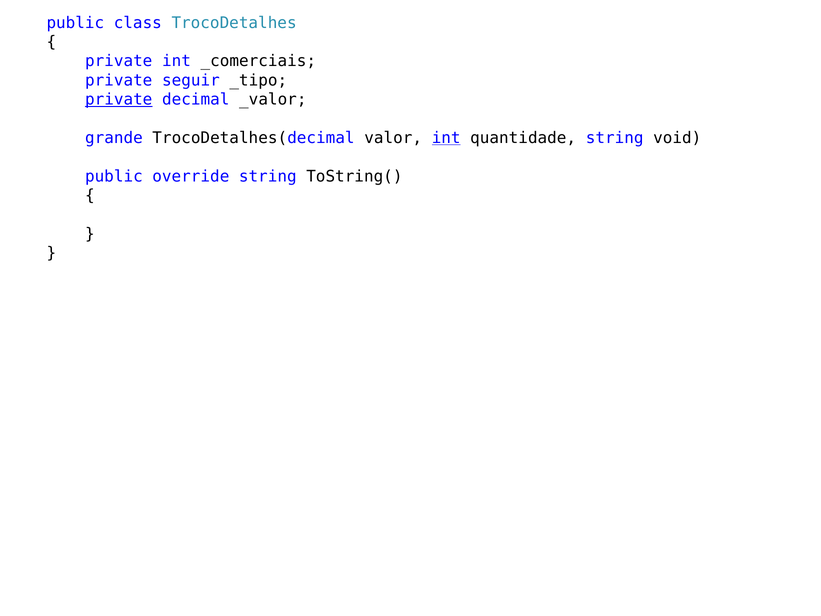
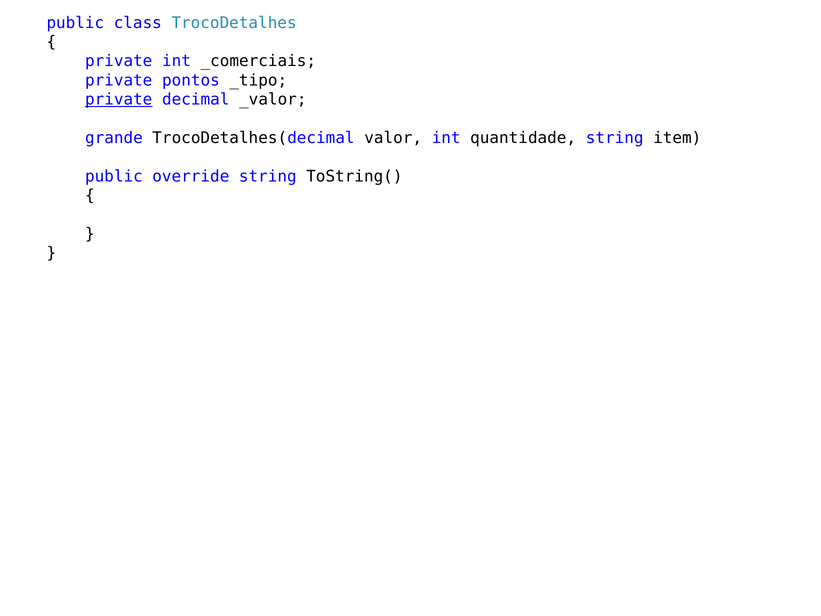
seguir: seguir -> pontos
int at (446, 138) underline: present -> none
void: void -> item
